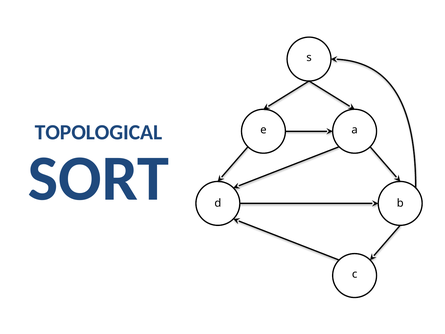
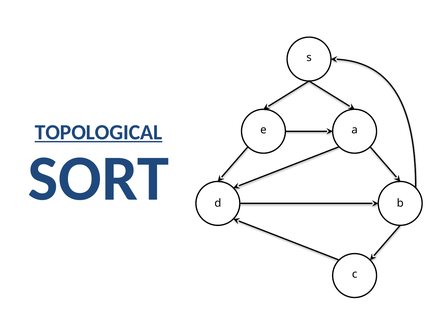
TOPOLOGICAL underline: none -> present
